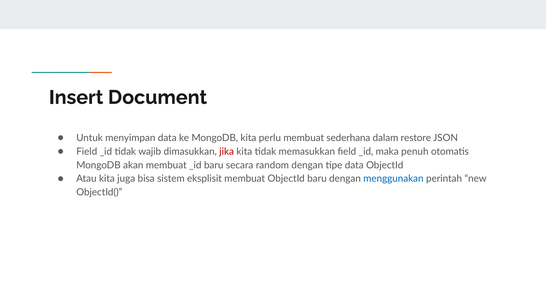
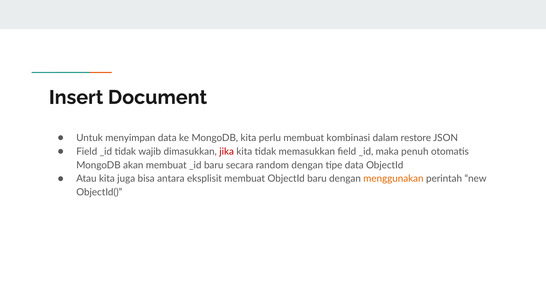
sederhana: sederhana -> kombinasi
sistem: sistem -> antara
menggunakan colour: blue -> orange
